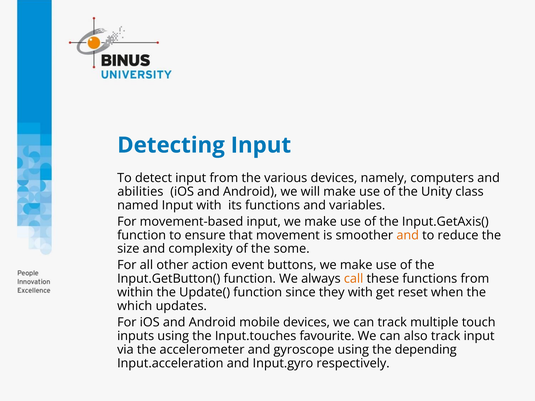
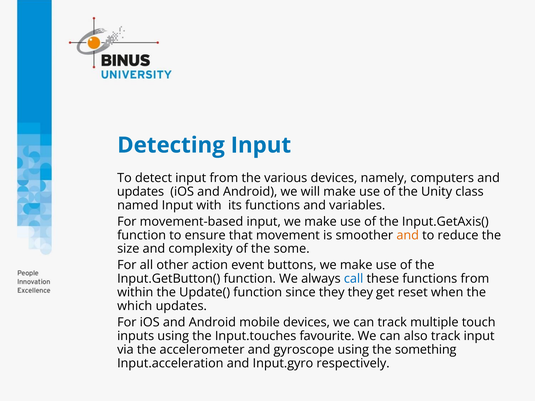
abilities at (140, 192): abilities -> updates
call colour: orange -> blue
they with: with -> they
depending: depending -> something
